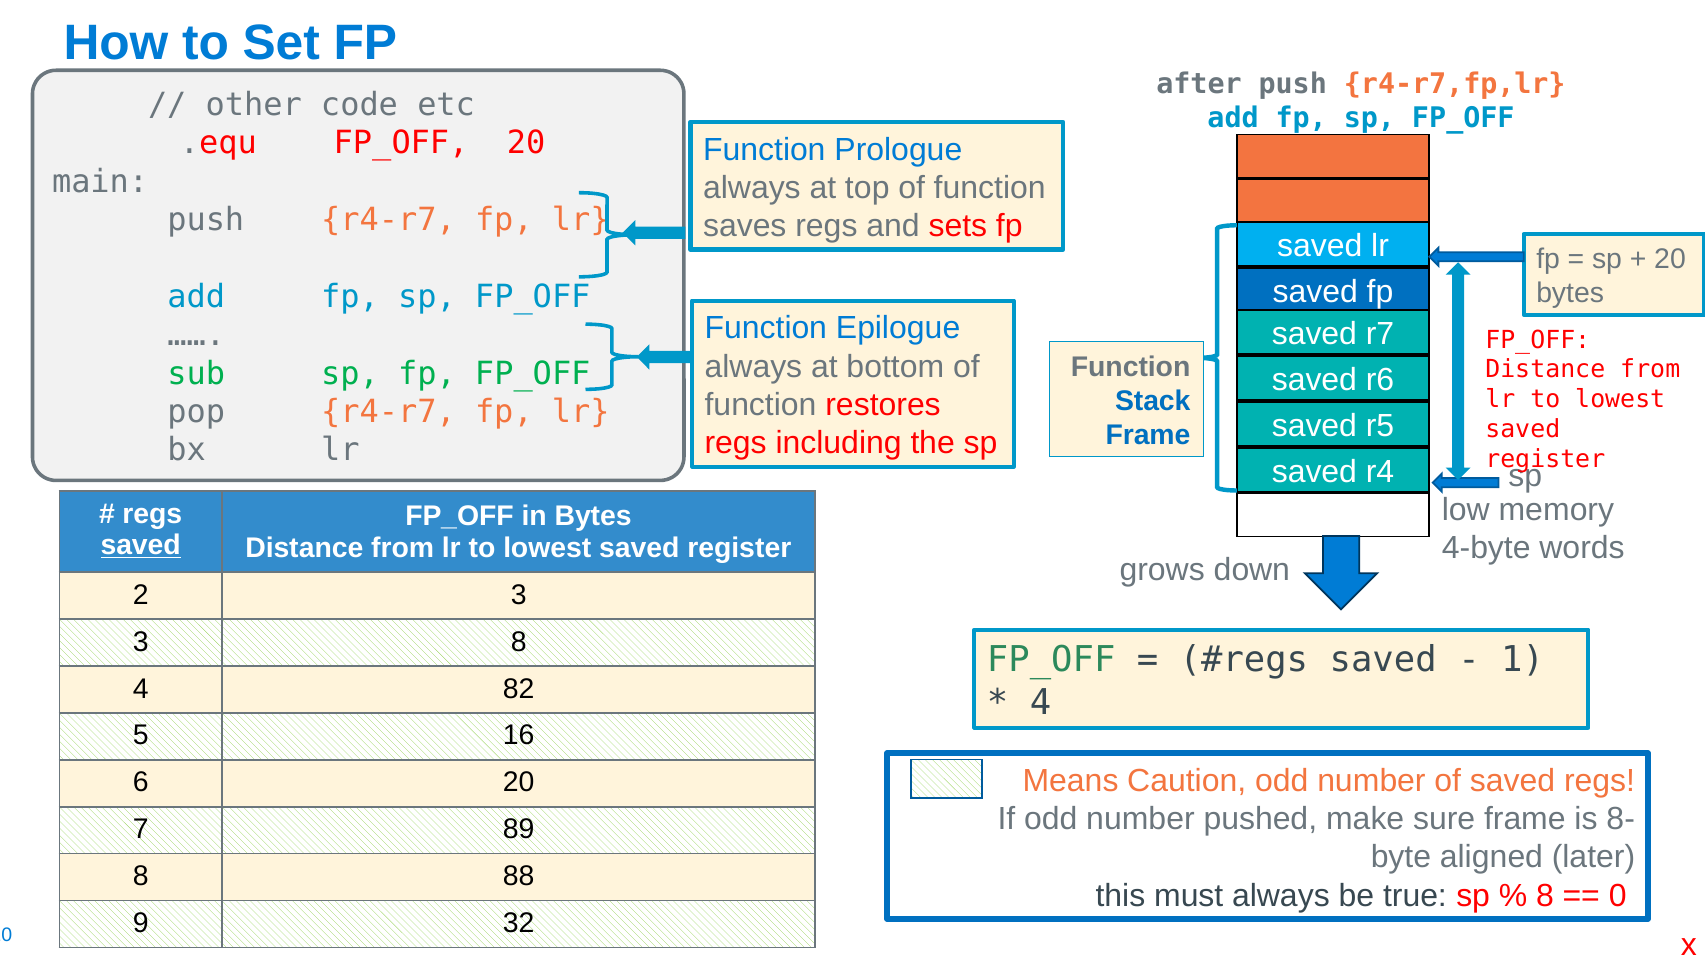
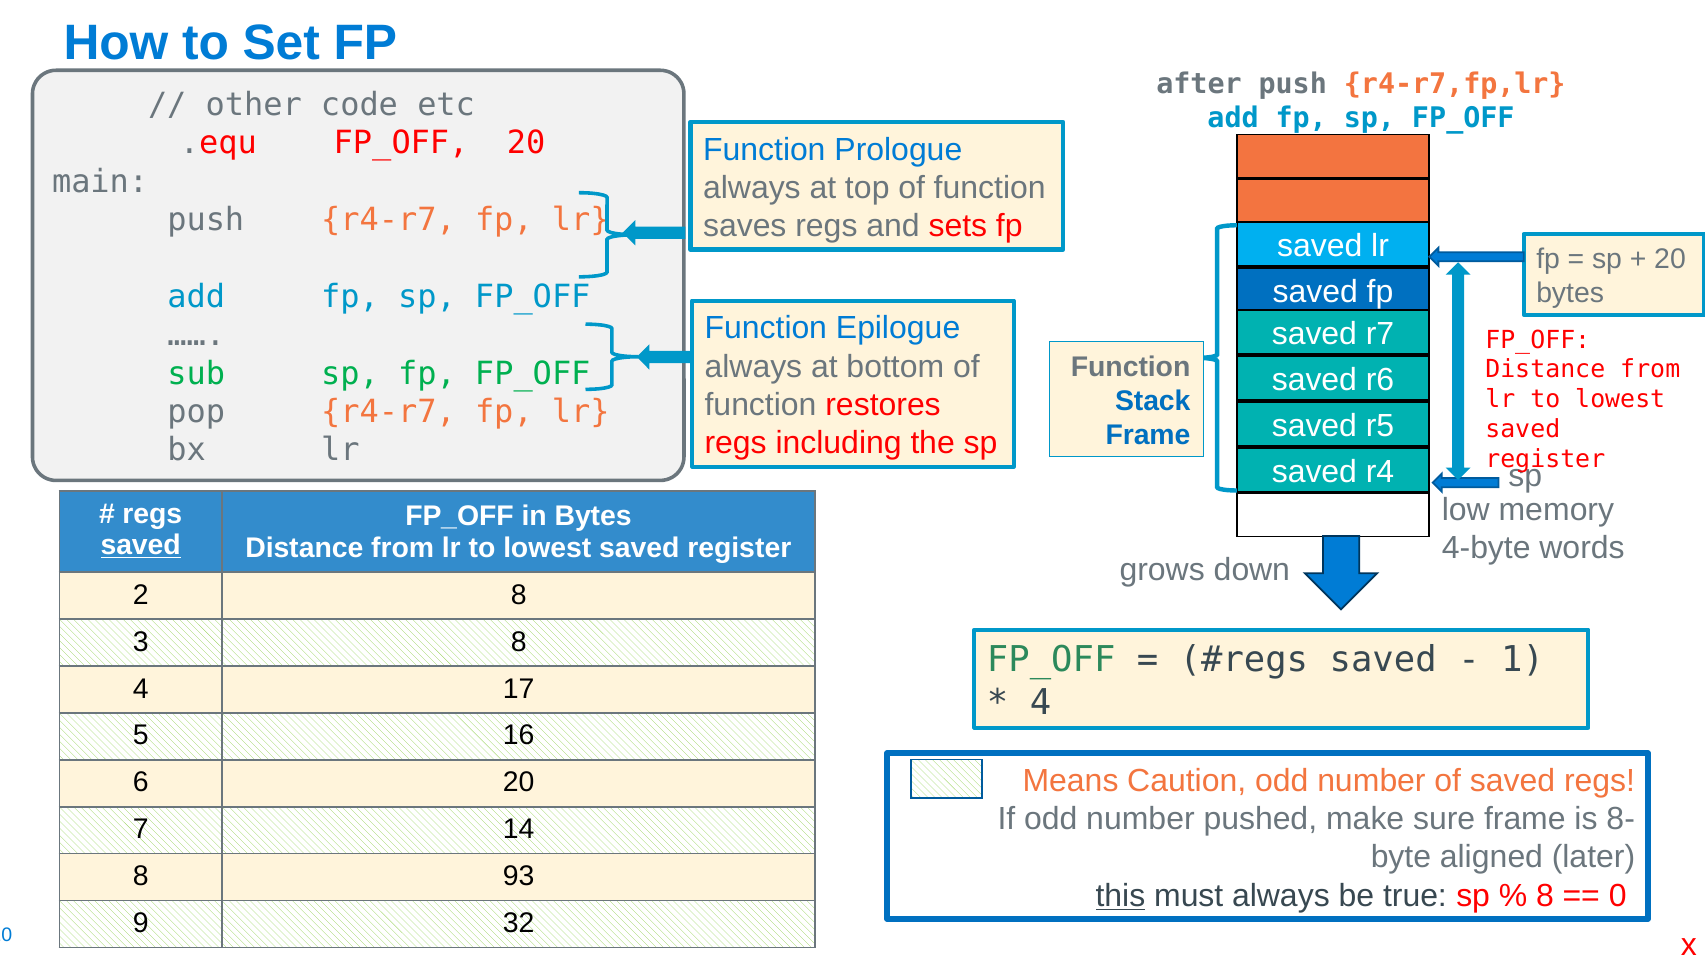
2 3: 3 -> 8
82: 82 -> 17
89: 89 -> 14
88: 88 -> 93
this underline: none -> present
